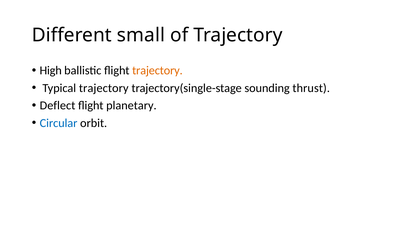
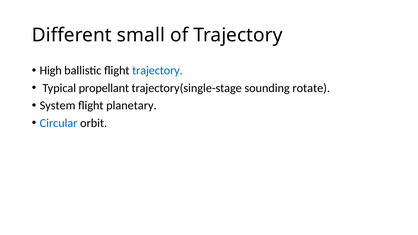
trajectory at (157, 71) colour: orange -> blue
Typical trajectory: trajectory -> propellant
thrust: thrust -> rotate
Deflect: Deflect -> System
